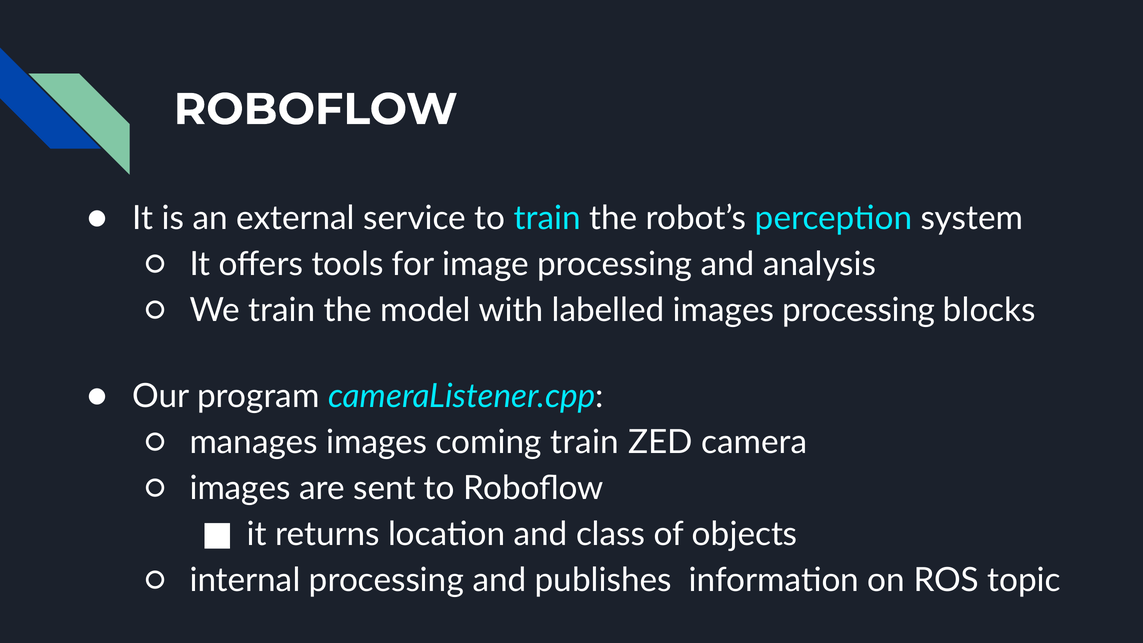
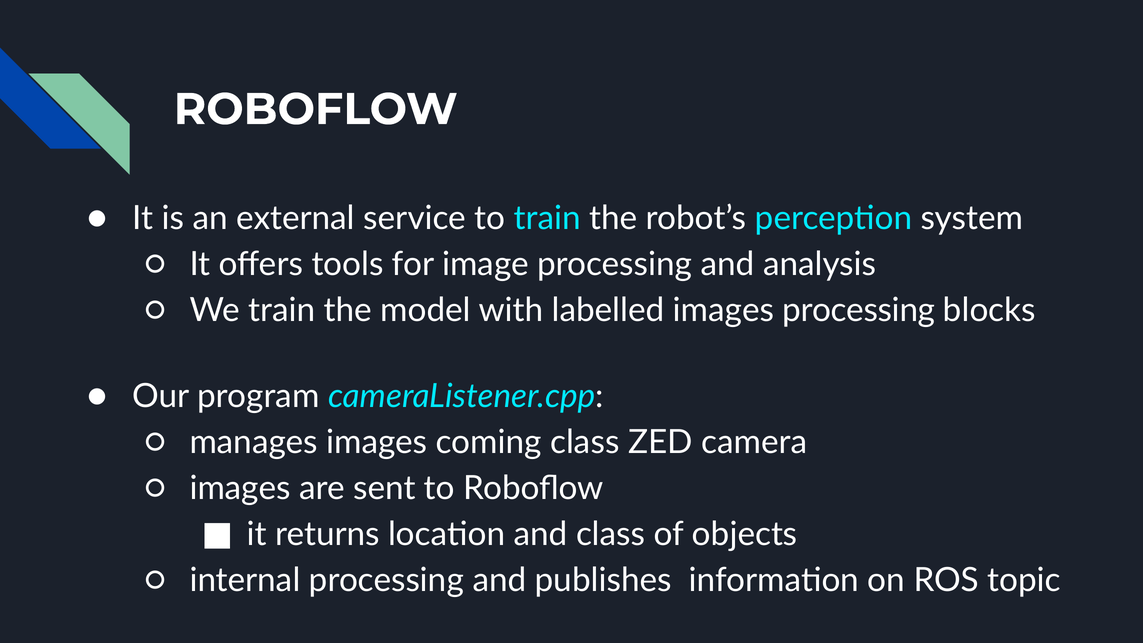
coming train: train -> class
